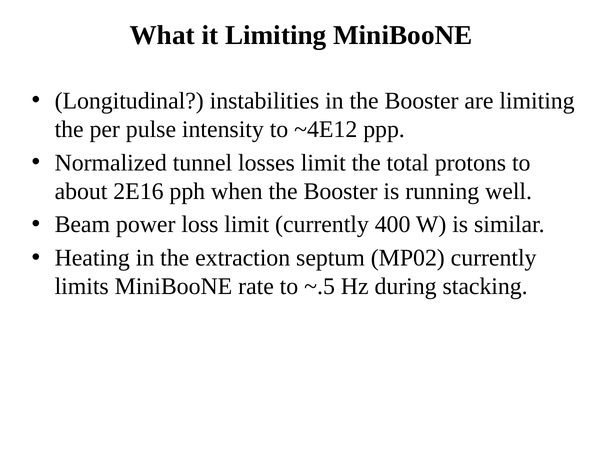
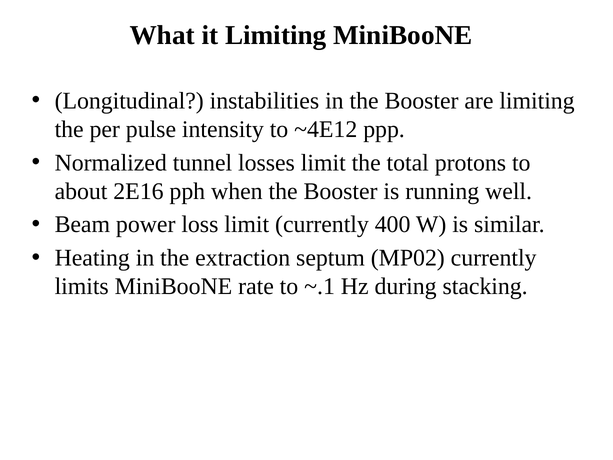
~.5: ~.5 -> ~.1
